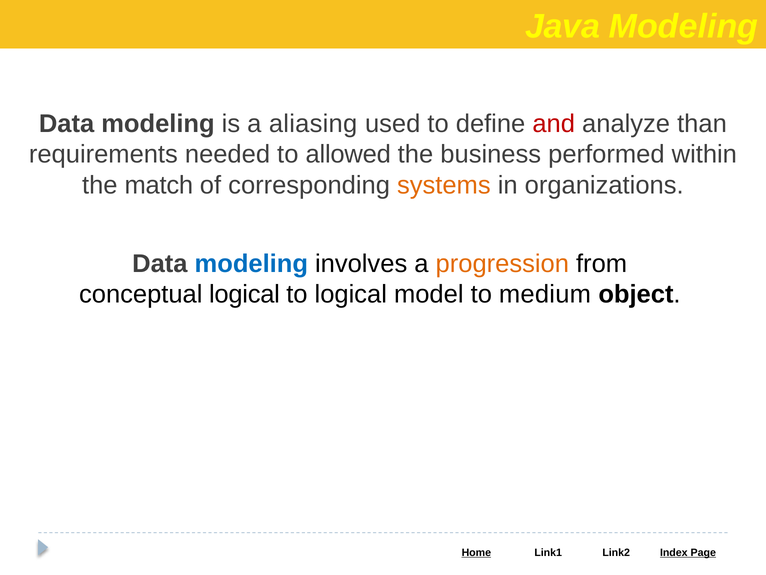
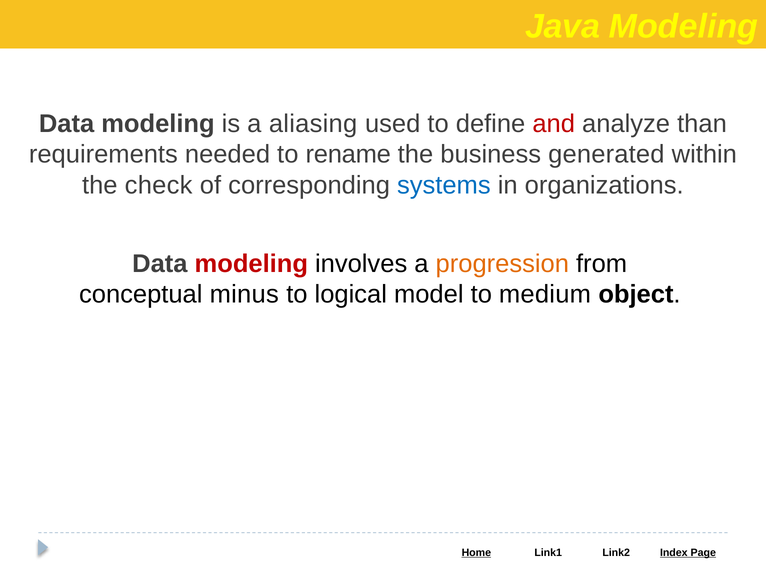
allowed: allowed -> rename
performed: performed -> generated
match: match -> check
systems colour: orange -> blue
modeling at (251, 263) colour: blue -> red
conceptual logical: logical -> minus
